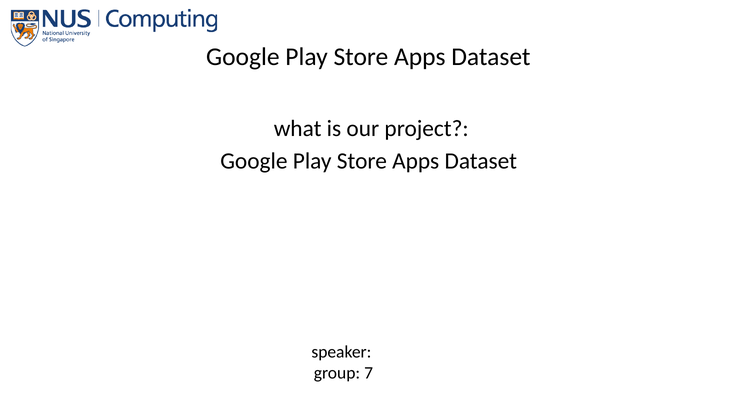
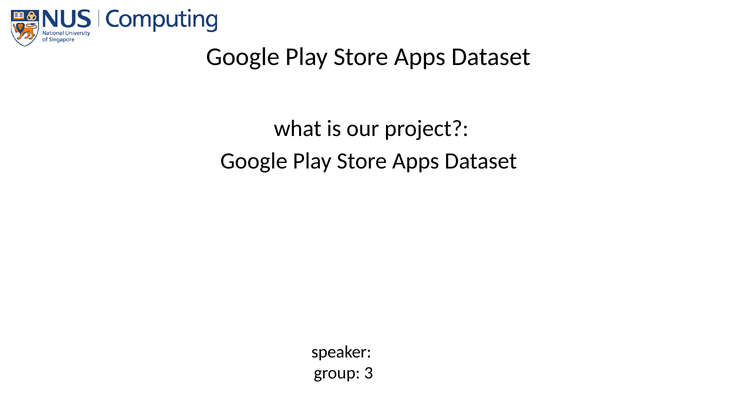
7: 7 -> 3
